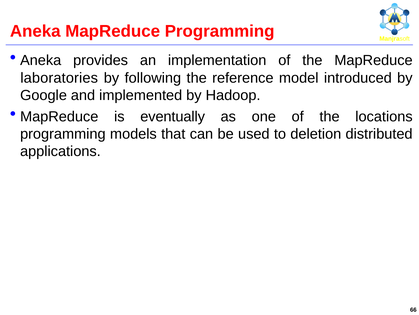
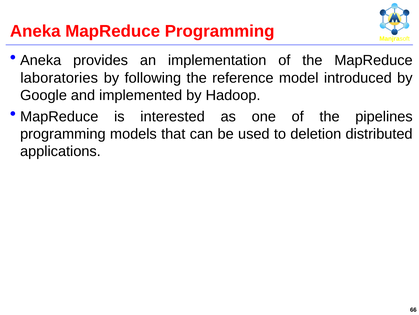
eventually: eventually -> interested
locations: locations -> pipelines
